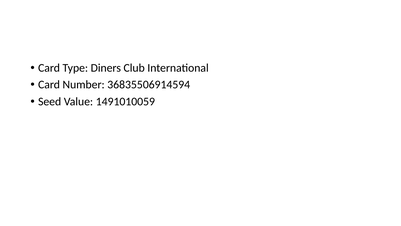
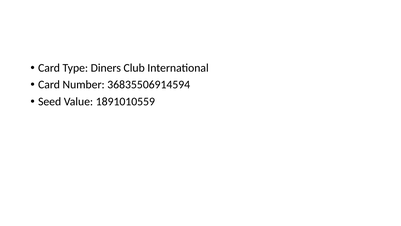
1491010059: 1491010059 -> 1891010559
